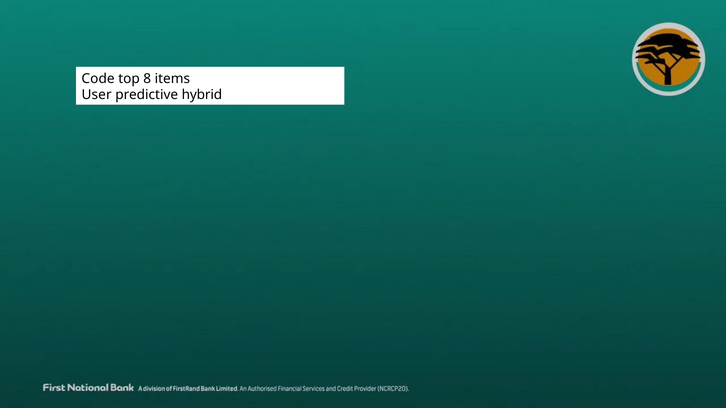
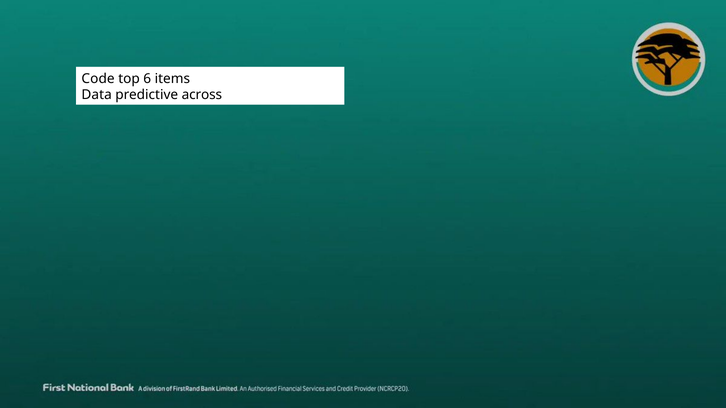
8: 8 -> 6
User: User -> Data
hybrid: hybrid -> across
